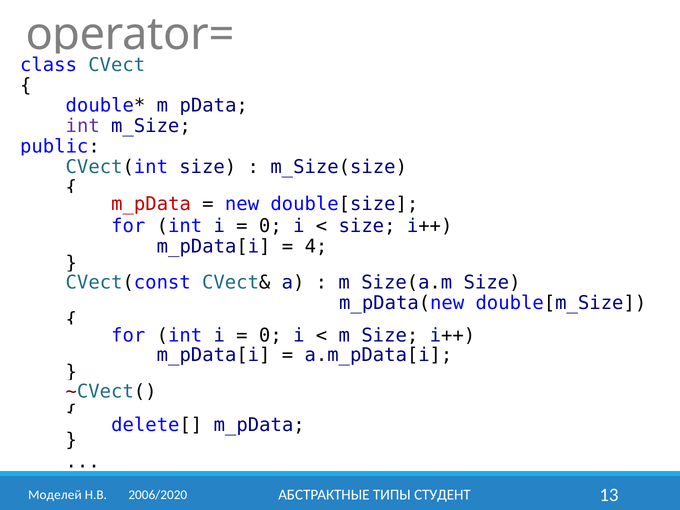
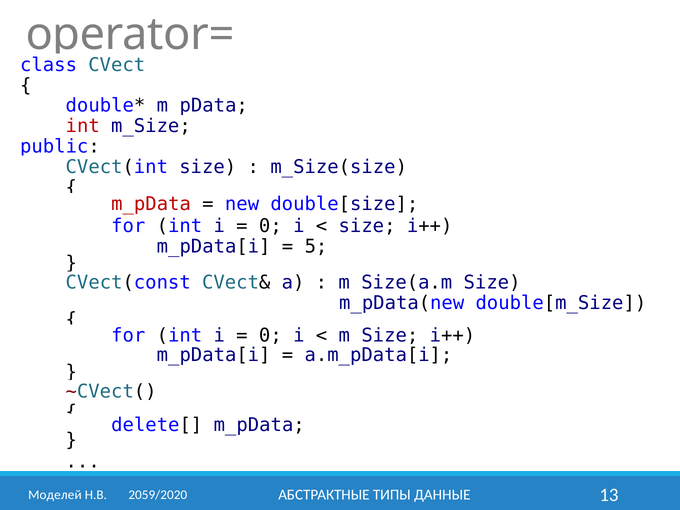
int at (83, 126) colour: purple -> red
4: 4 -> 5
СТУДЕНТ: СТУДЕНТ -> ДАННЫЕ
2006/2020: 2006/2020 -> 2059/2020
